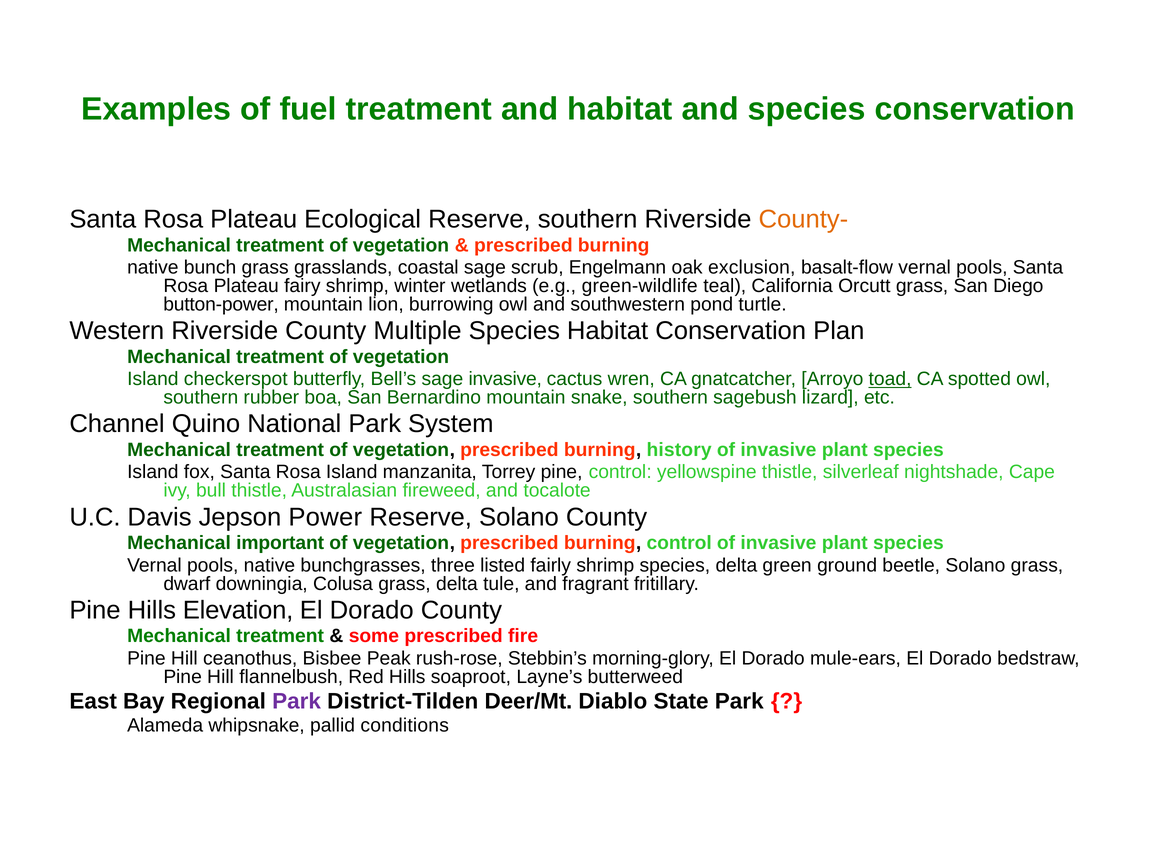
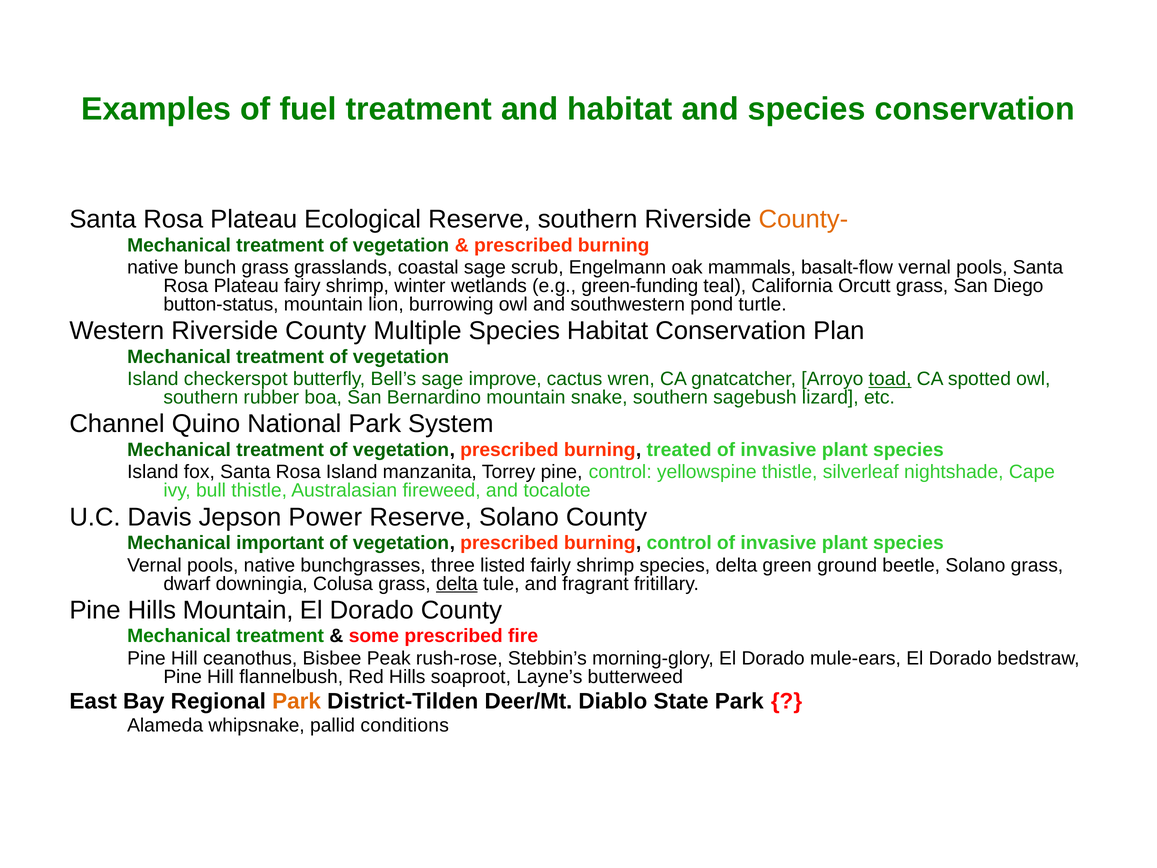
exclusion: exclusion -> mammals
green-wildlife: green-wildlife -> green-funding
button-power: button-power -> button-status
sage invasive: invasive -> improve
history: history -> treated
delta at (457, 583) underline: none -> present
Hills Elevation: Elevation -> Mountain
Park at (297, 701) colour: purple -> orange
